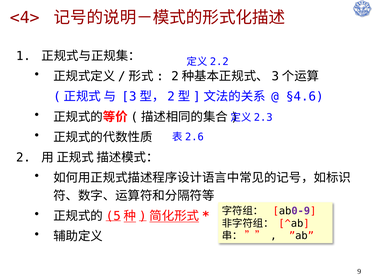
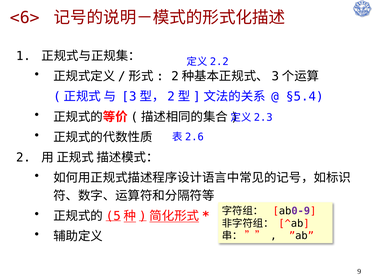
<4>: <4> -> <6>
§4.6: §4.6 -> §5.4
